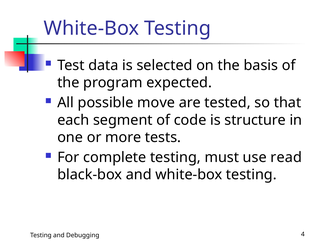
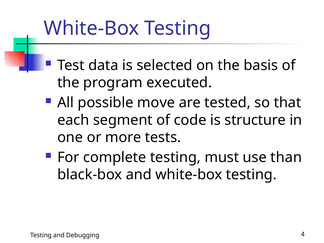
expected: expected -> executed
read: read -> than
